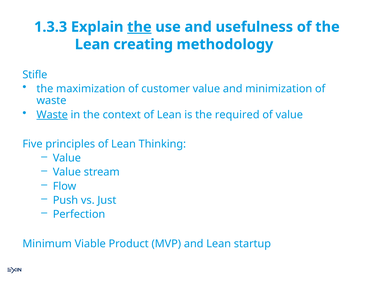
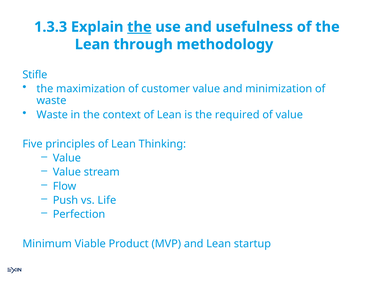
creating: creating -> through
Waste at (52, 114) underline: present -> none
Just: Just -> Life
